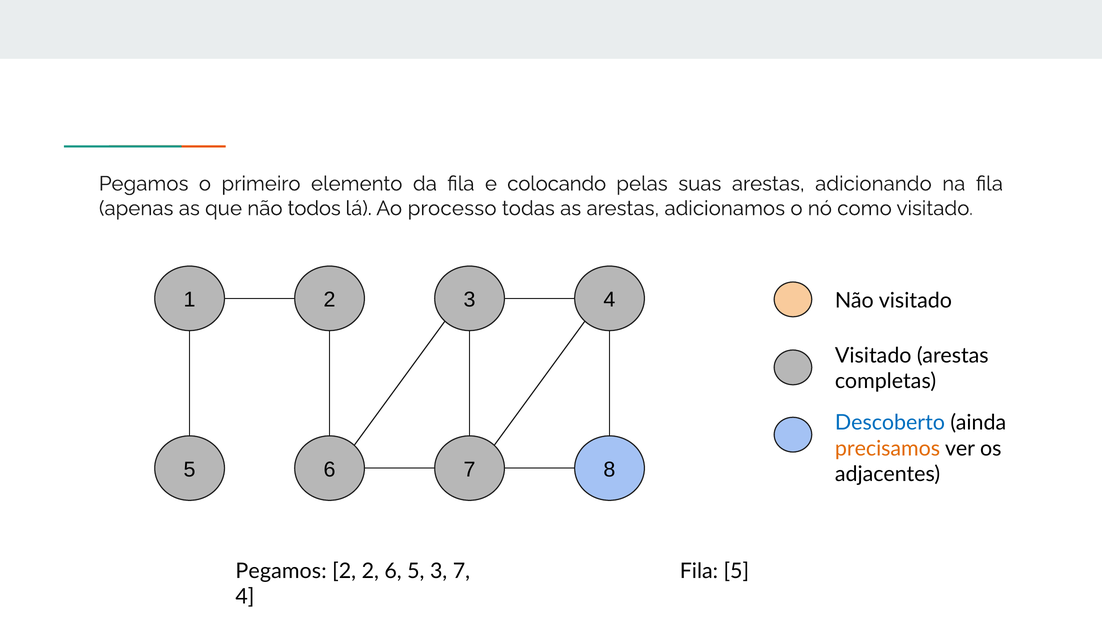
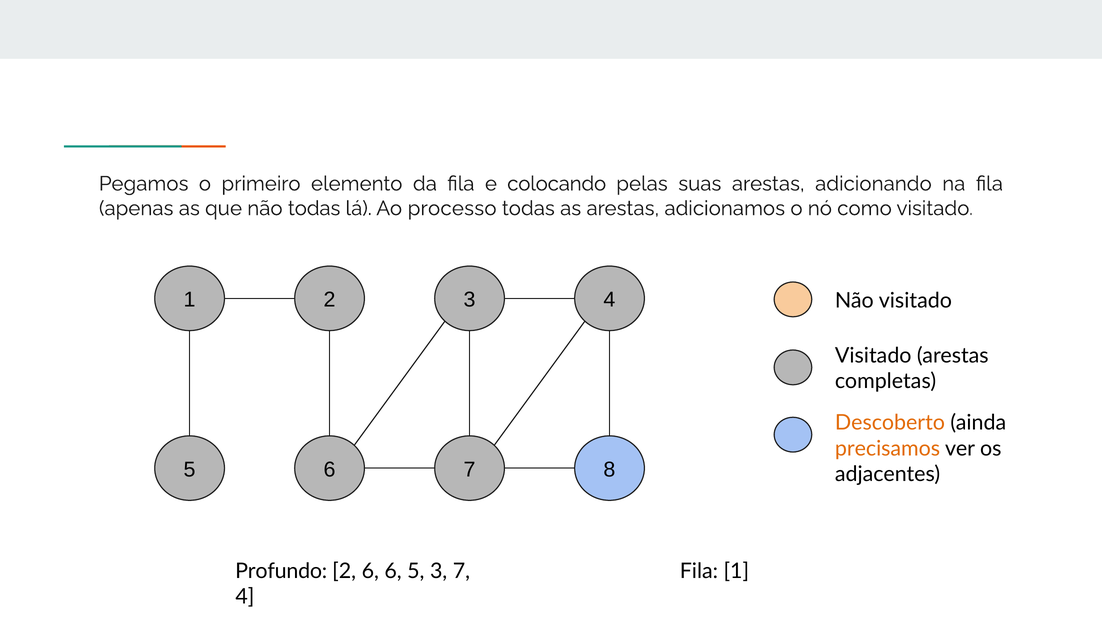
não todos: todos -> todas
Descoberto colour: blue -> orange
Pegamos at (281, 571): Pegamos -> Profundo
2 at (370, 571): 2 -> 6
Fila 5: 5 -> 1
